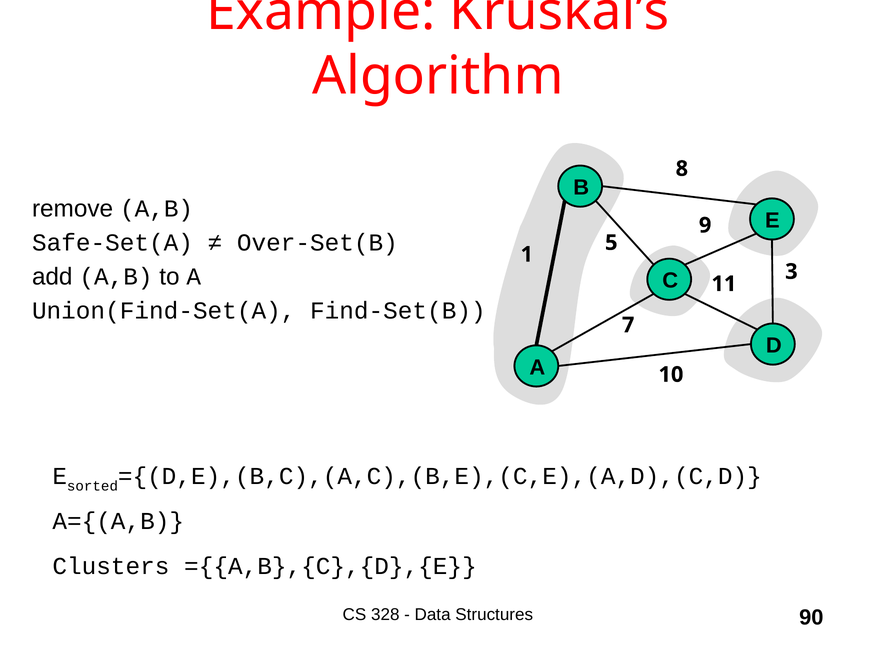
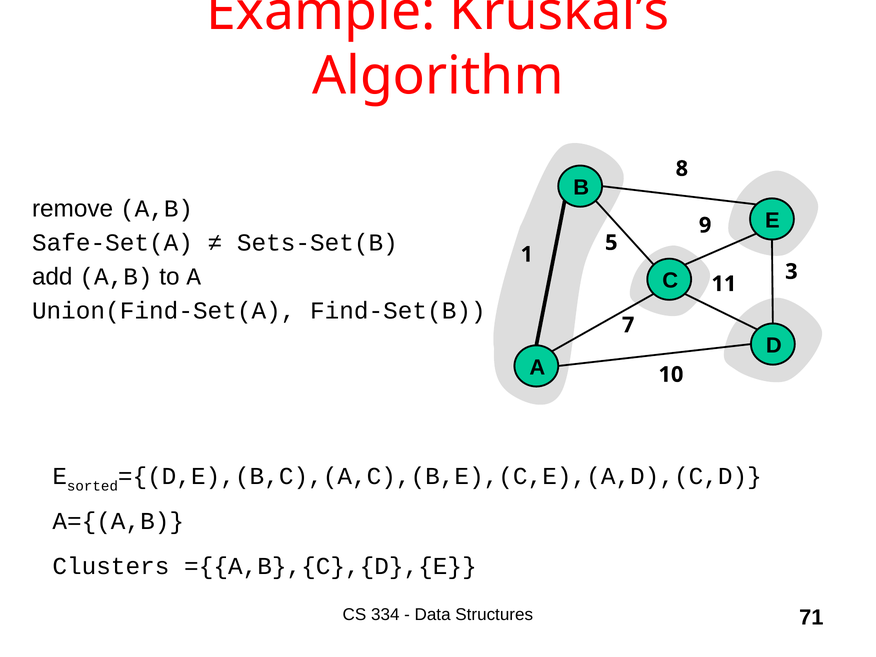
Over-Set(B: Over-Set(B -> Sets-Set(B
328: 328 -> 334
90: 90 -> 71
